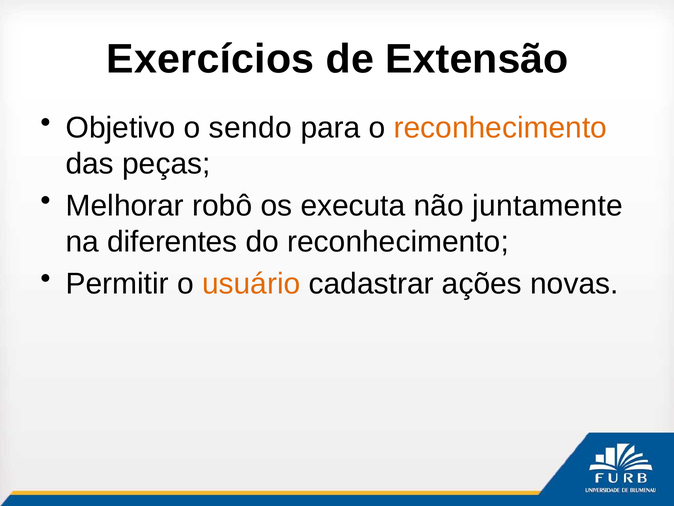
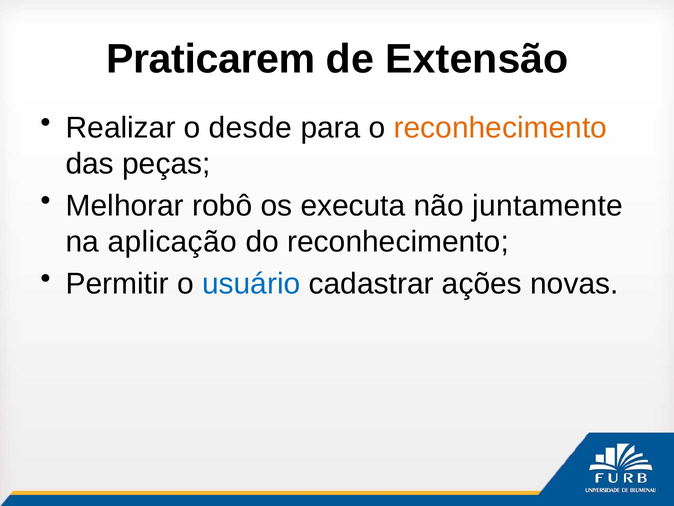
Exercícios: Exercícios -> Praticarem
Objetivo: Objetivo -> Realizar
sendo: sendo -> desde
diferentes: diferentes -> aplicação
usuário colour: orange -> blue
